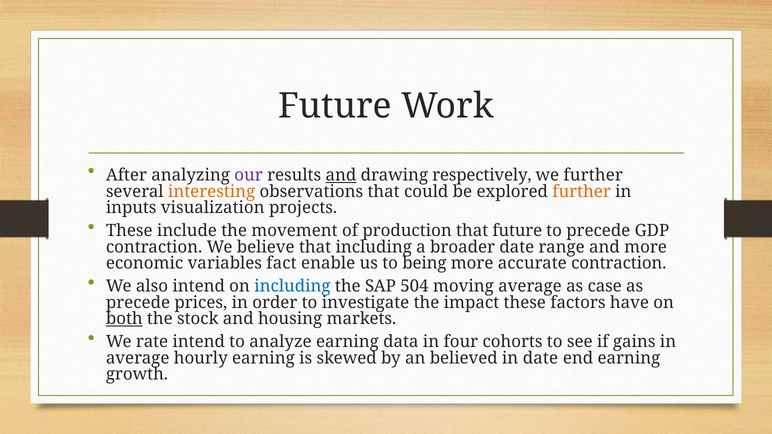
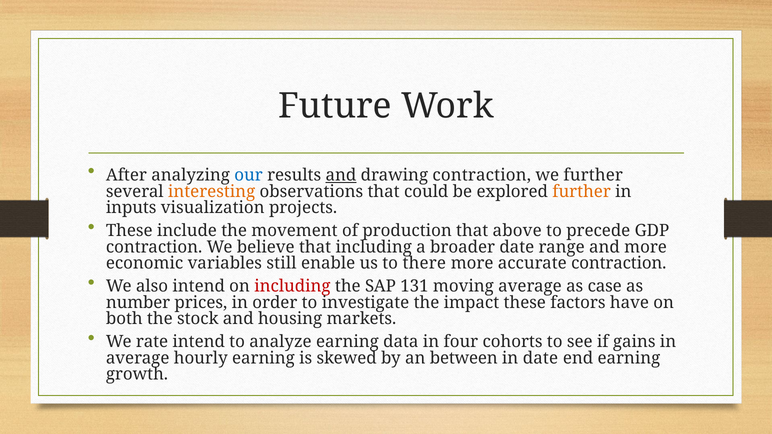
our colour: purple -> blue
drawing respectively: respectively -> contraction
that future: future -> above
fact: fact -> still
being: being -> there
including at (292, 287) colour: blue -> red
504: 504 -> 131
precede at (138, 303): precede -> number
both underline: present -> none
believed: believed -> between
